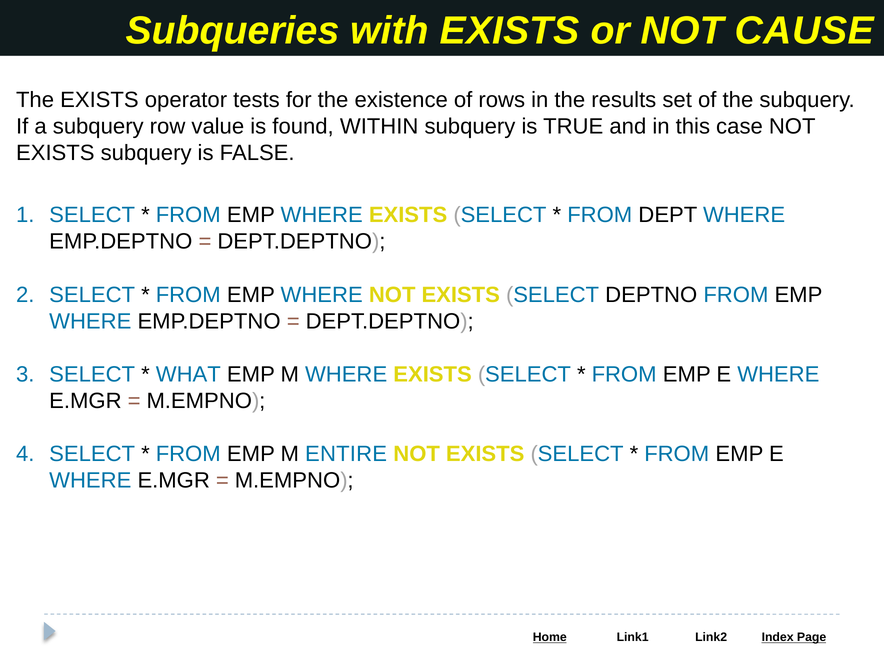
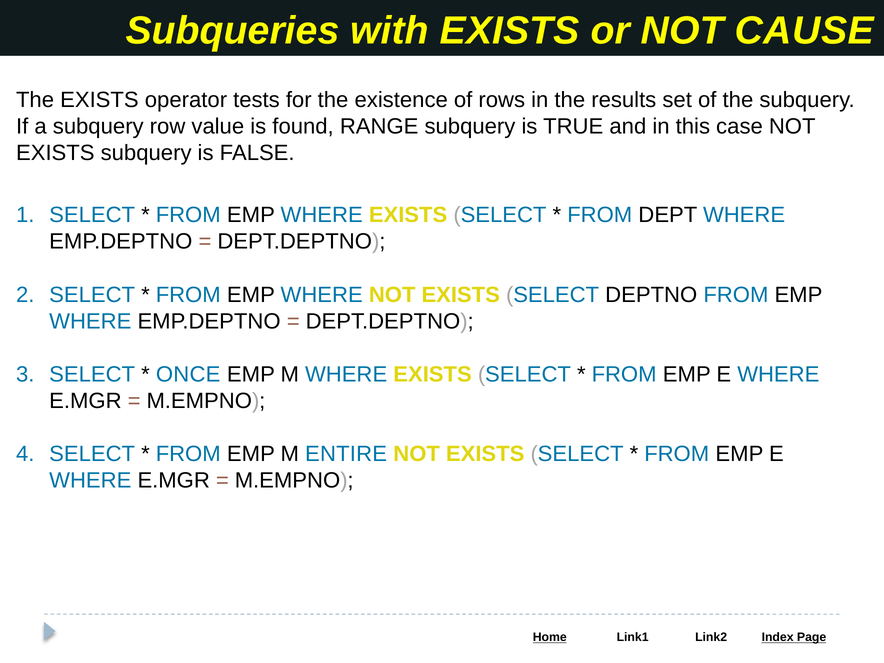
WITHIN: WITHIN -> RANGE
WHAT: WHAT -> ONCE
